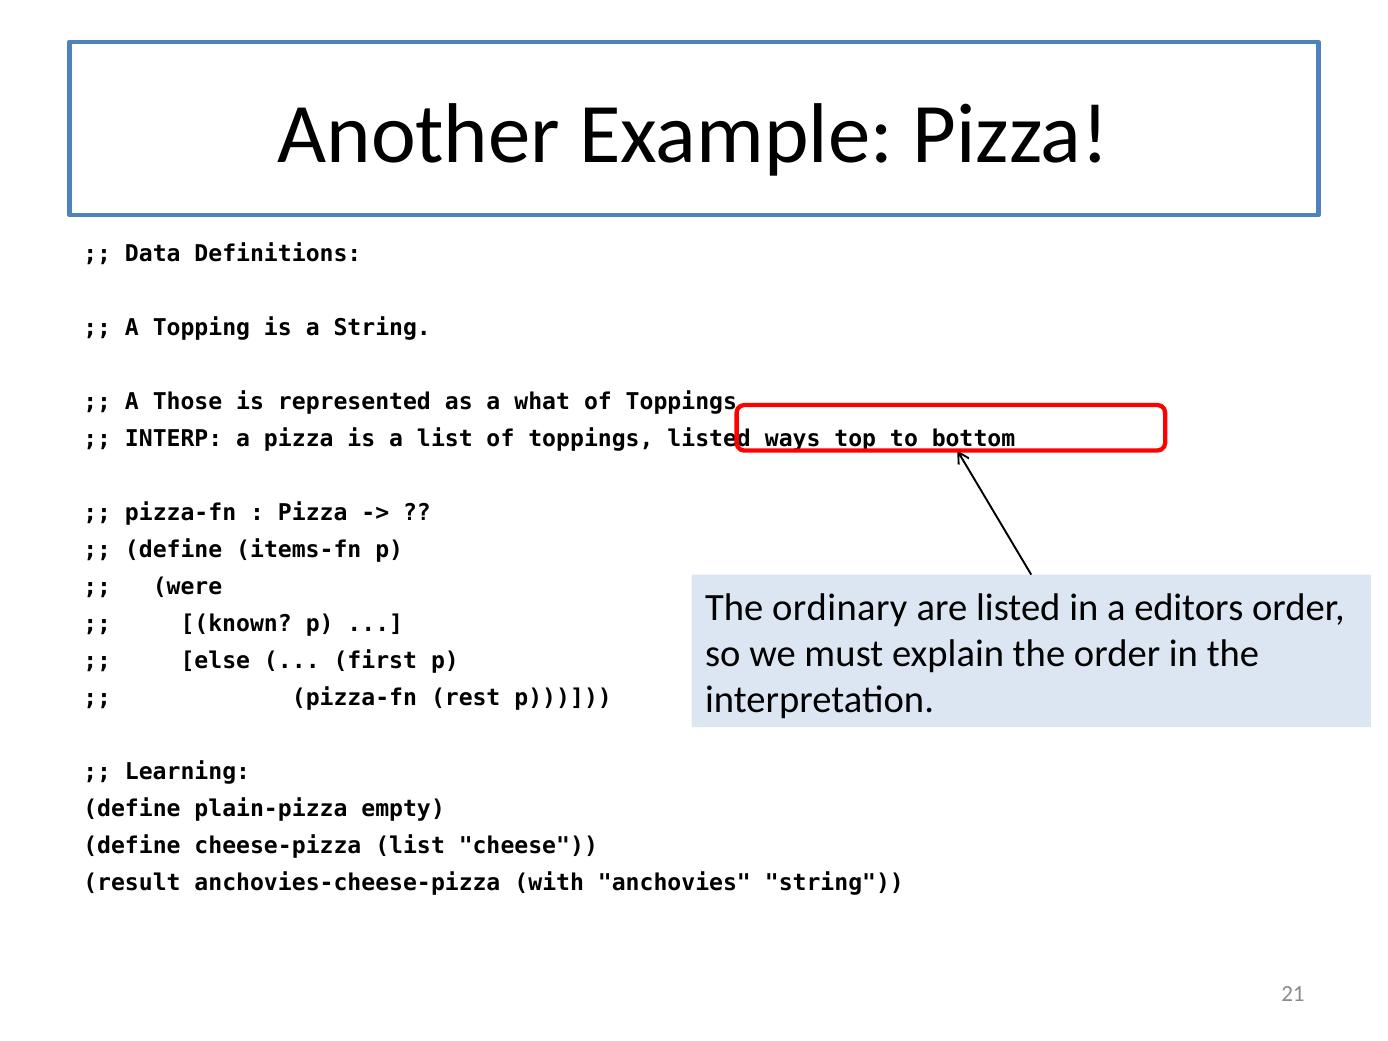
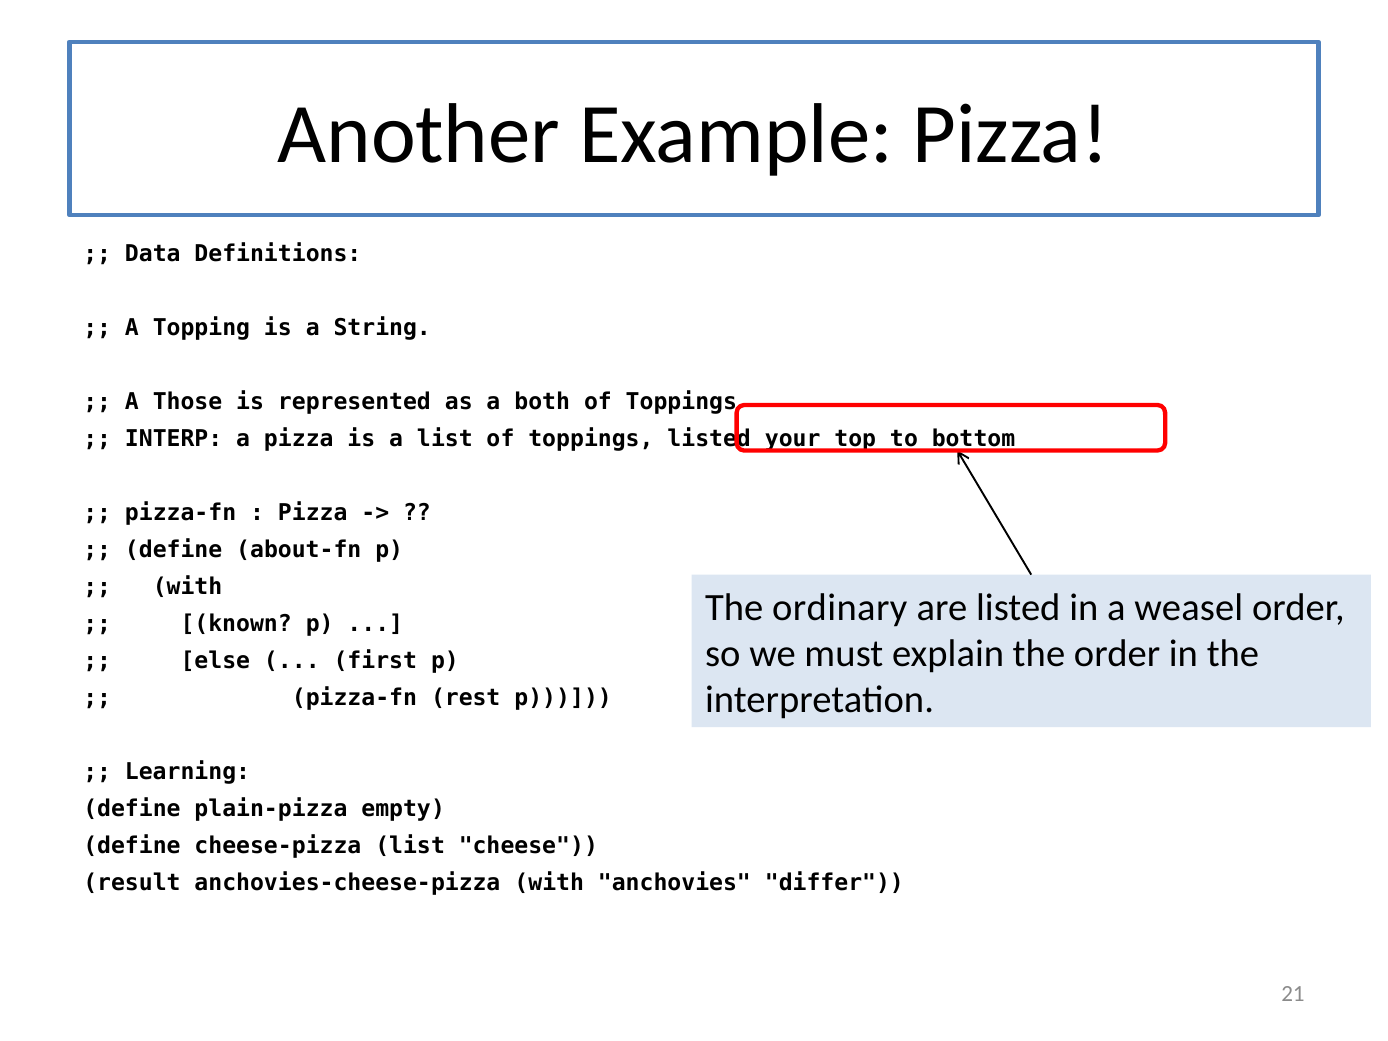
what: what -> both
ways: ways -> your
items-fn: items-fn -> about-fn
were at (188, 587): were -> with
editors: editors -> weasel
anchovies string: string -> differ
